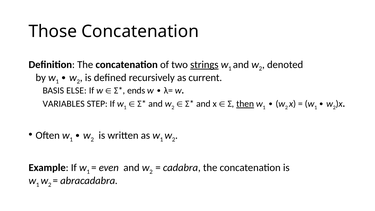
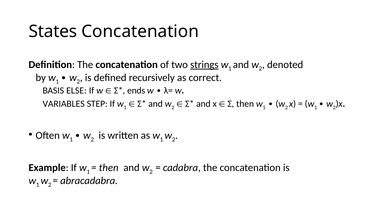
Those: Those -> States
current: current -> correct
then at (245, 104) underline: present -> none
even at (109, 168): even -> then
